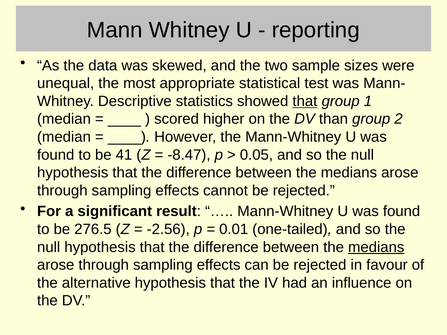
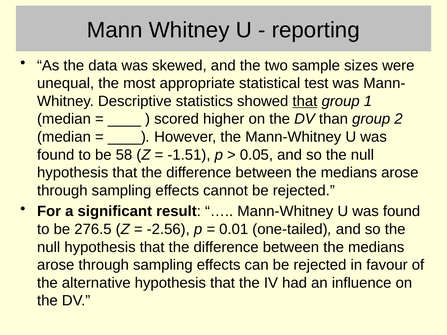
41: 41 -> 58
-8.47: -8.47 -> -1.51
medians at (376, 247) underline: present -> none
